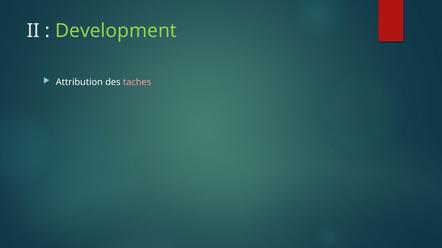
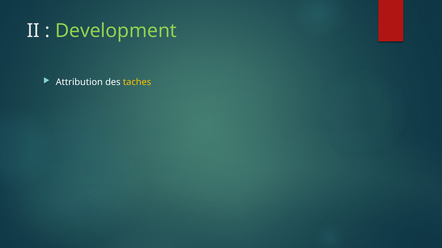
taches colour: pink -> yellow
